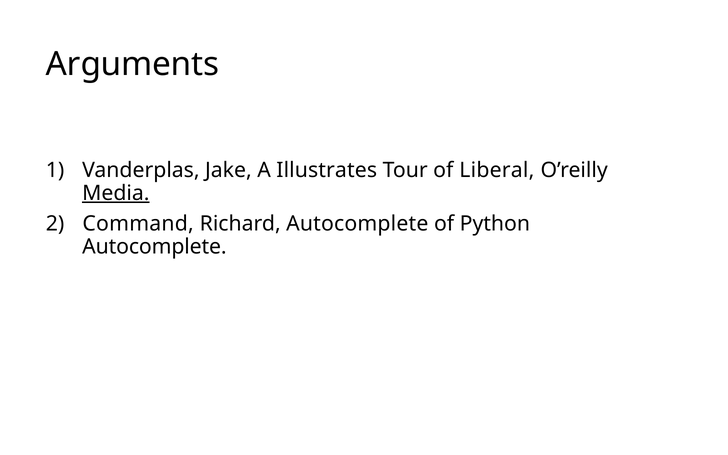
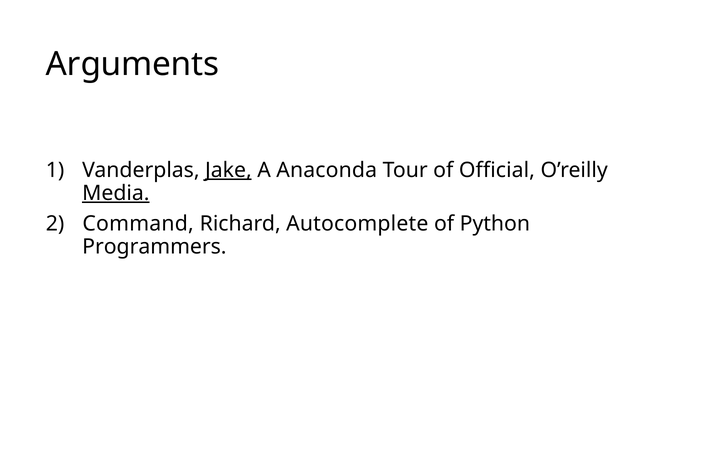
Jake underline: none -> present
Illustrates: Illustrates -> Anaconda
Liberal: Liberal -> Official
Autocomplete at (154, 247): Autocomplete -> Programmers
